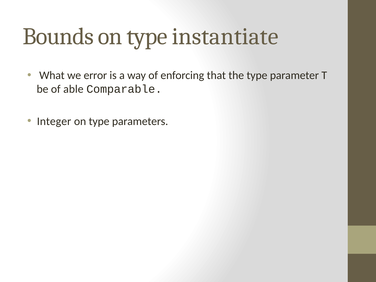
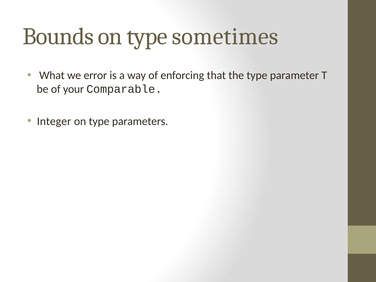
instantiate: instantiate -> sometimes
able: able -> your
